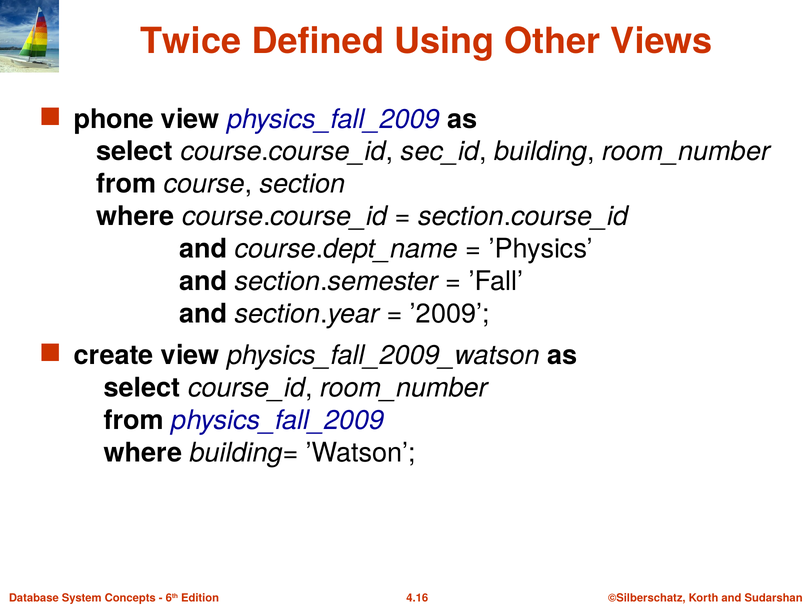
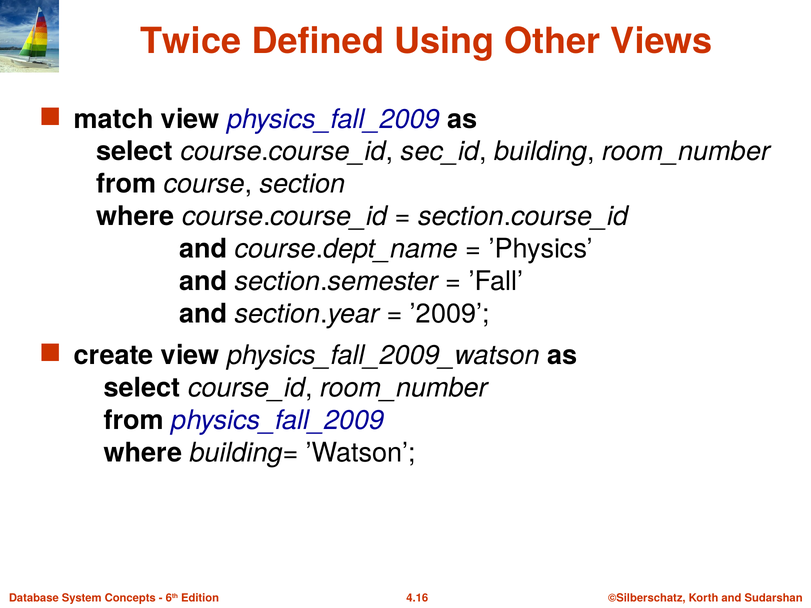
phone: phone -> match
